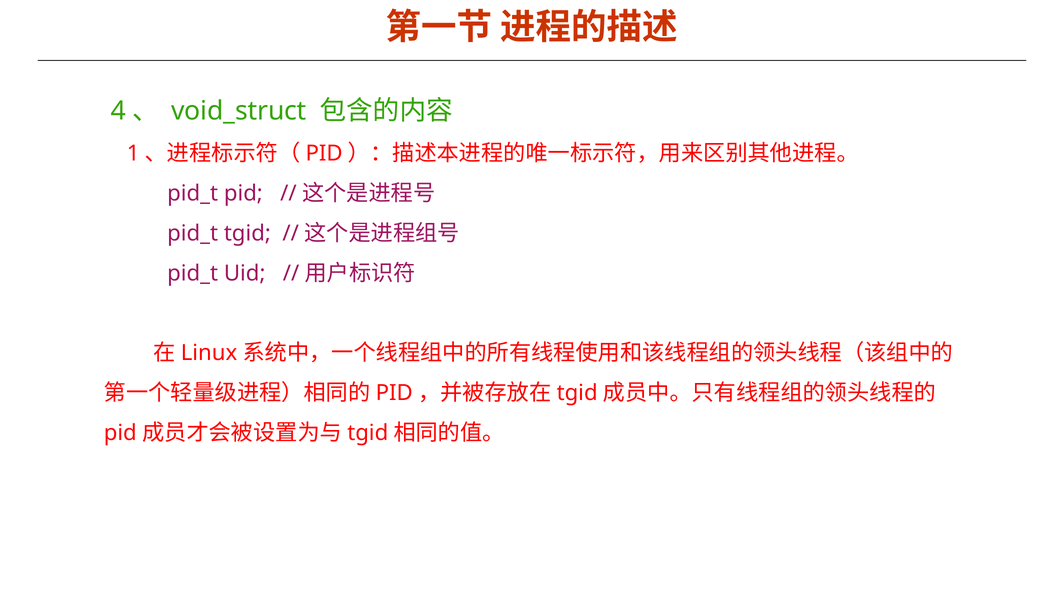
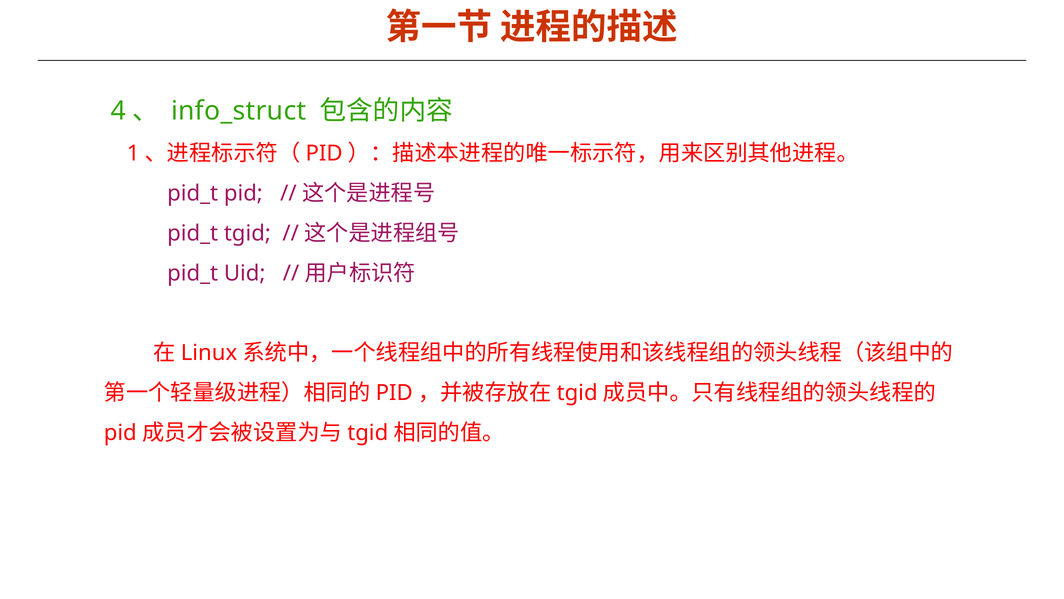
void_struct: void_struct -> info_struct
